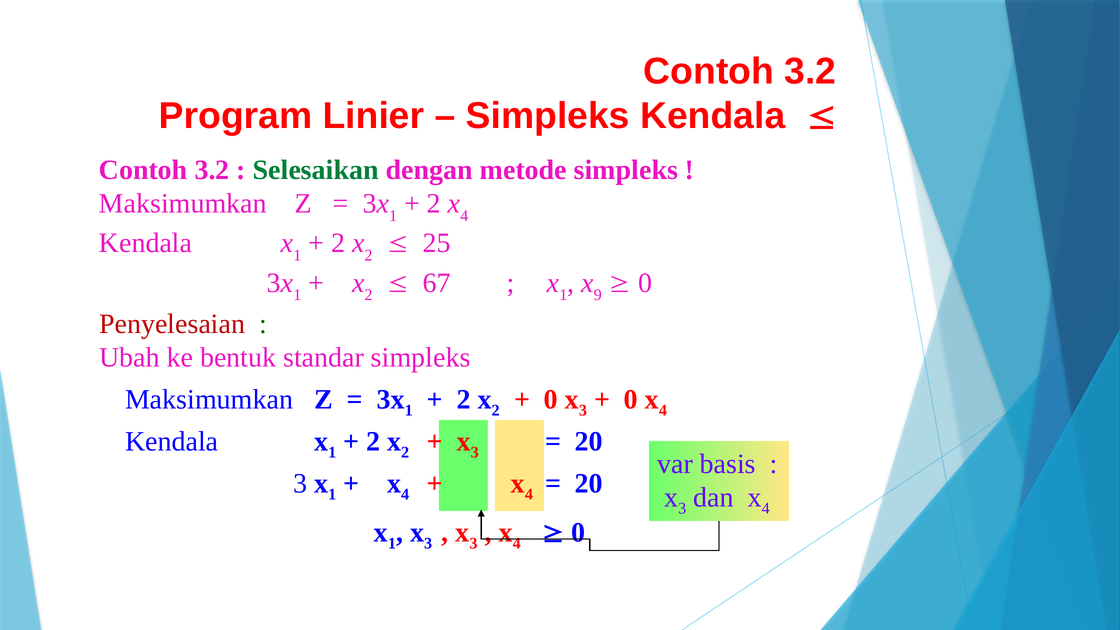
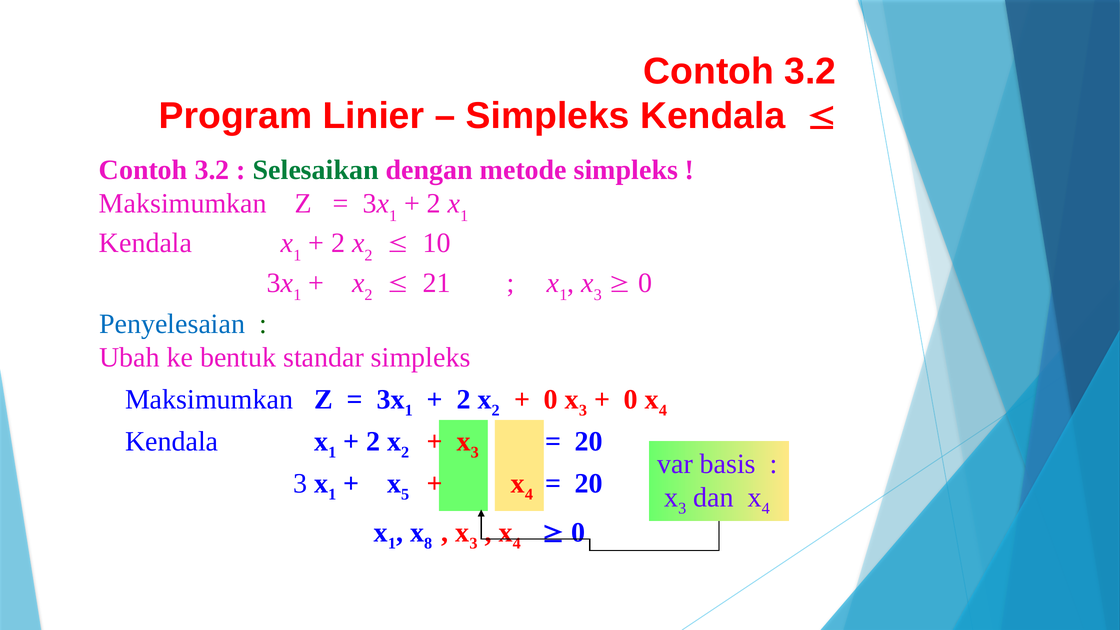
4 at (464, 216): 4 -> 1
25: 25 -> 10
67: 67 -> 21
9 at (598, 295): 9 -> 3
Penyelesaian colour: red -> blue
4 at (405, 494): 4 -> 5
3 at (428, 543): 3 -> 8
